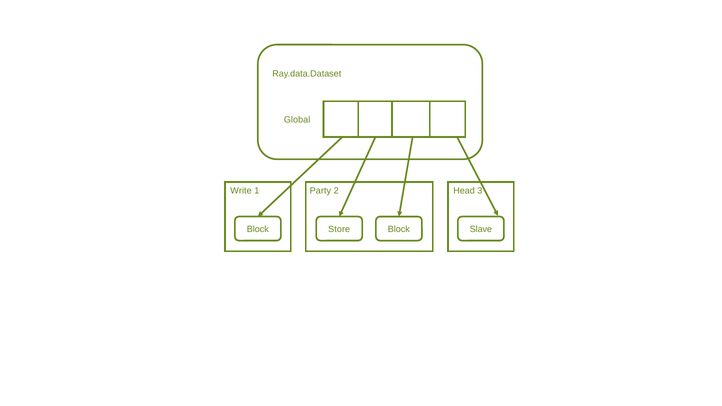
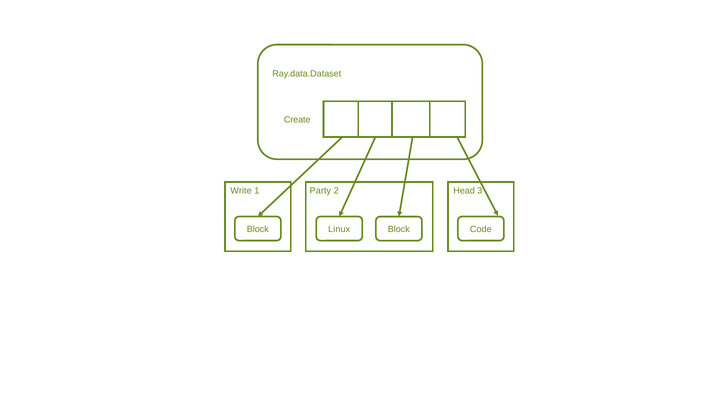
Global: Global -> Create
Store: Store -> Linux
Slave: Slave -> Code
